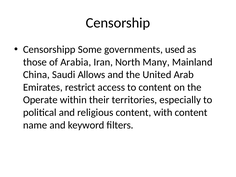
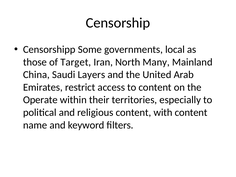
used: used -> local
Arabia: Arabia -> Target
Allows: Allows -> Layers
